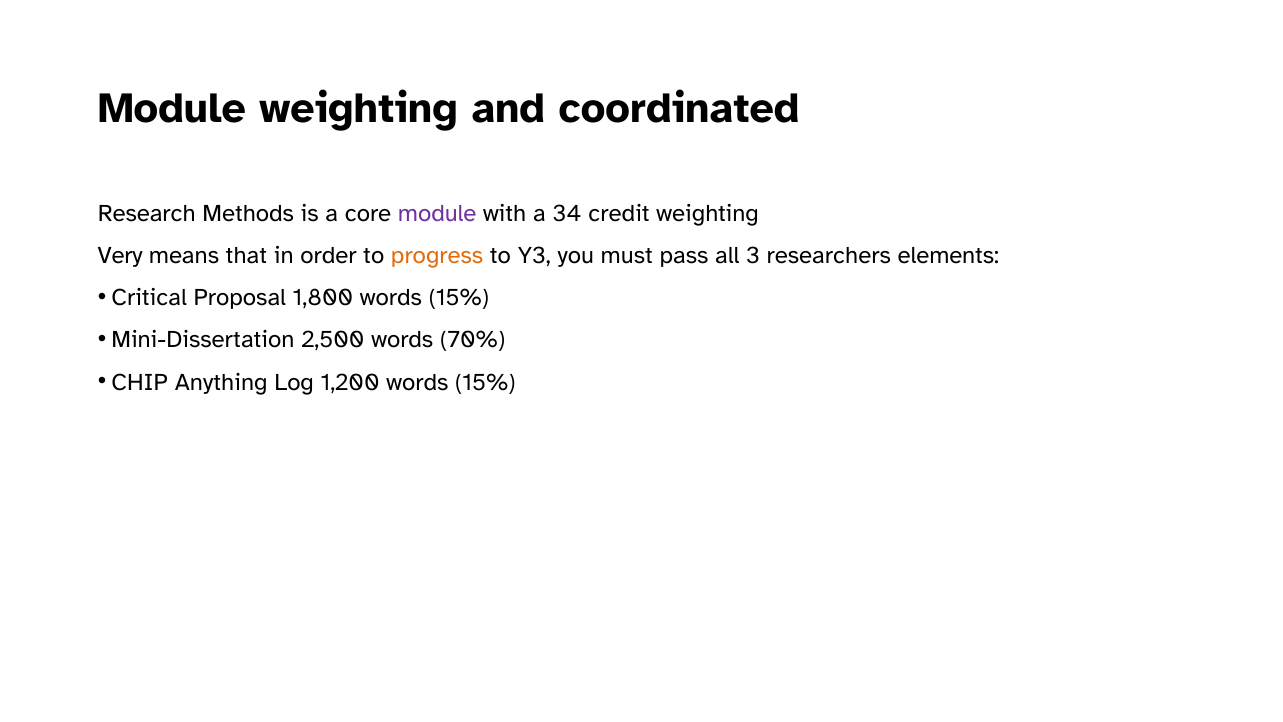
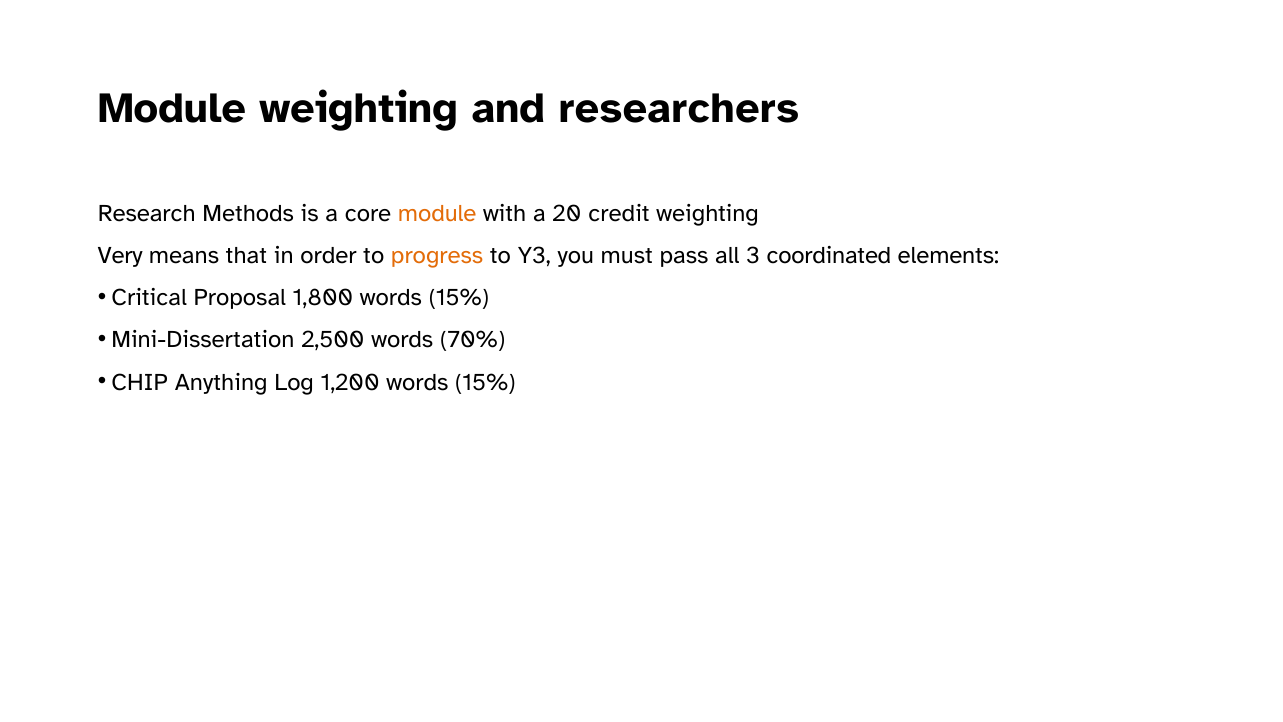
coordinated: coordinated -> researchers
module at (437, 213) colour: purple -> orange
34: 34 -> 20
researchers: researchers -> coordinated
